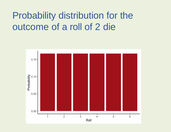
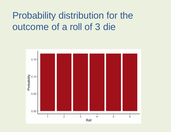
2: 2 -> 3
